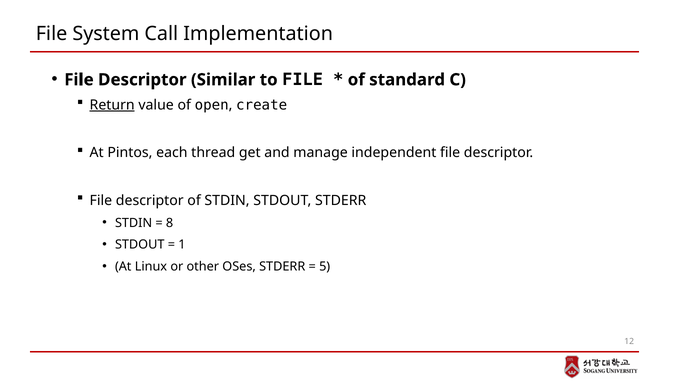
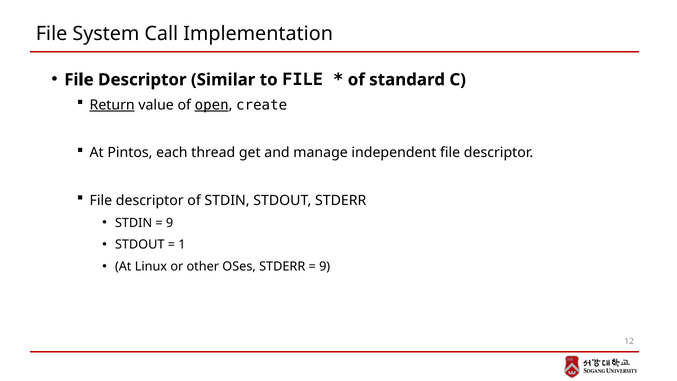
open underline: none -> present
8 at (170, 223): 8 -> 9
5 at (325, 266): 5 -> 9
